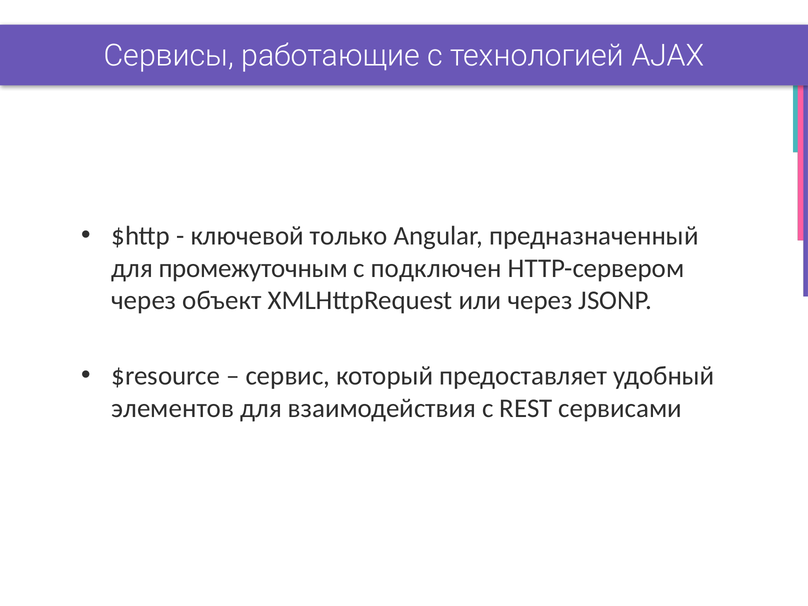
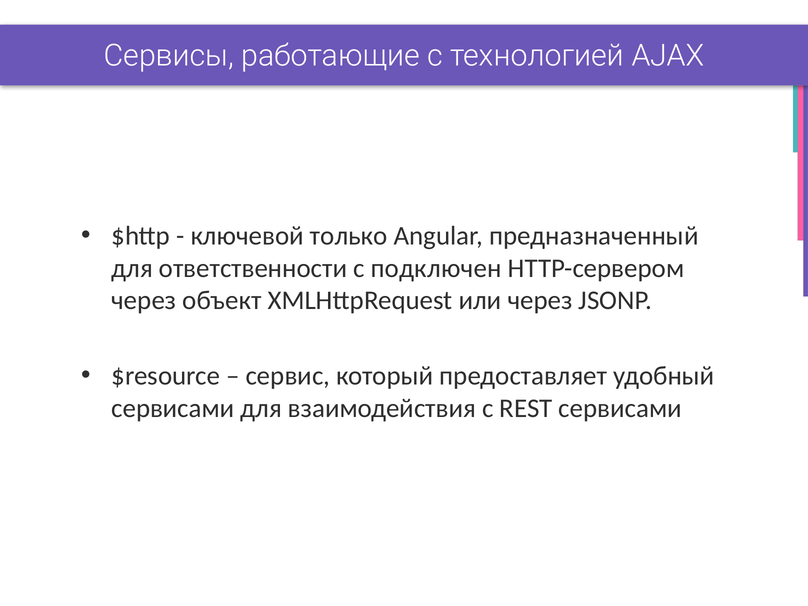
промежуточным: промежуточным -> ответственности
элементов at (173, 408): элементов -> сервисами
